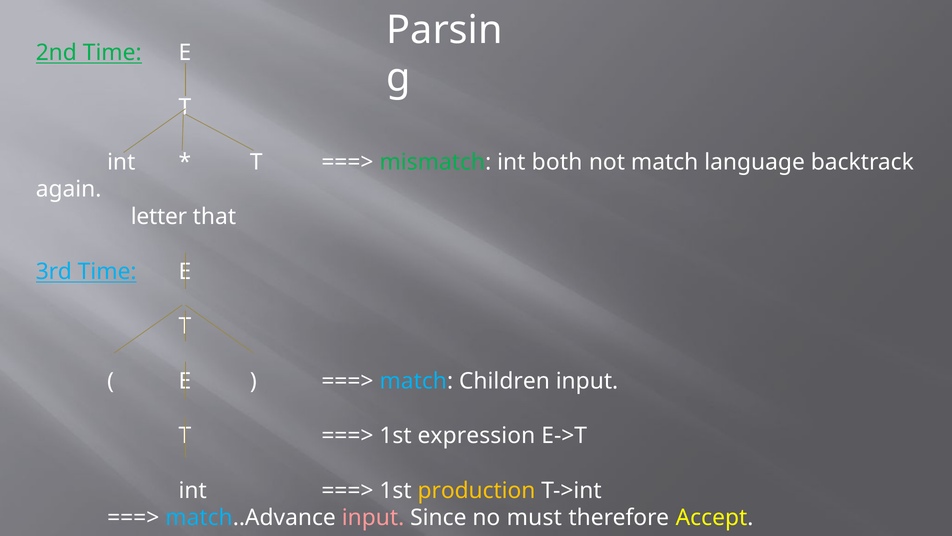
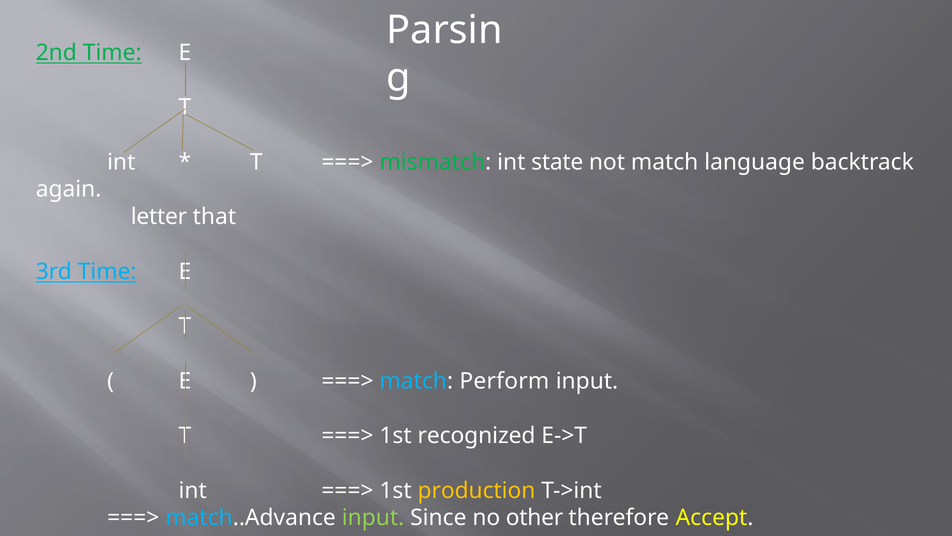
both: both -> state
Children: Children -> Perform
expression: expression -> recognized
input at (373, 517) colour: pink -> light green
must: must -> other
